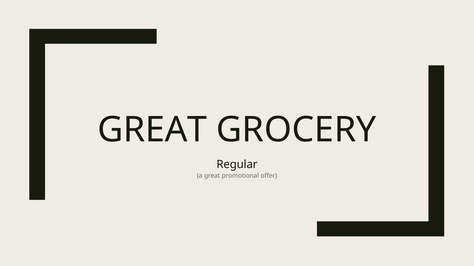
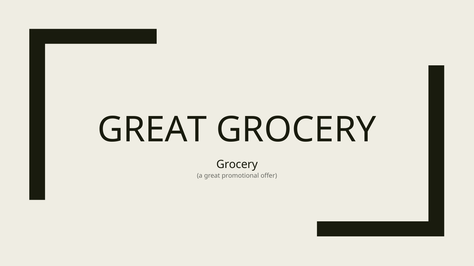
Regular at (237, 165): Regular -> Grocery
